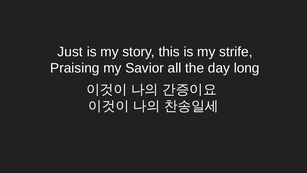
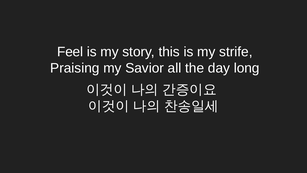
Just: Just -> Feel
